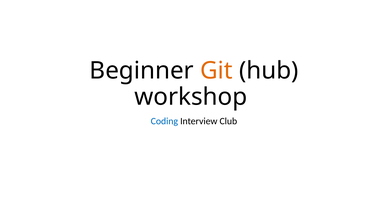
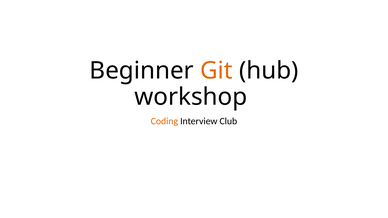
Coding colour: blue -> orange
